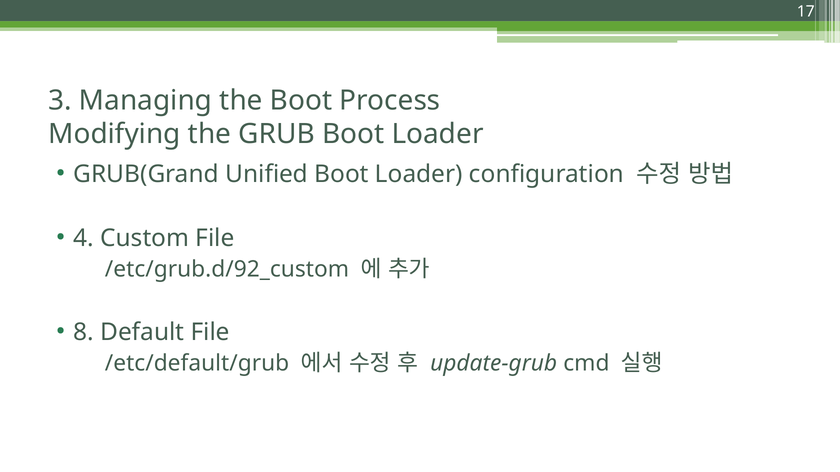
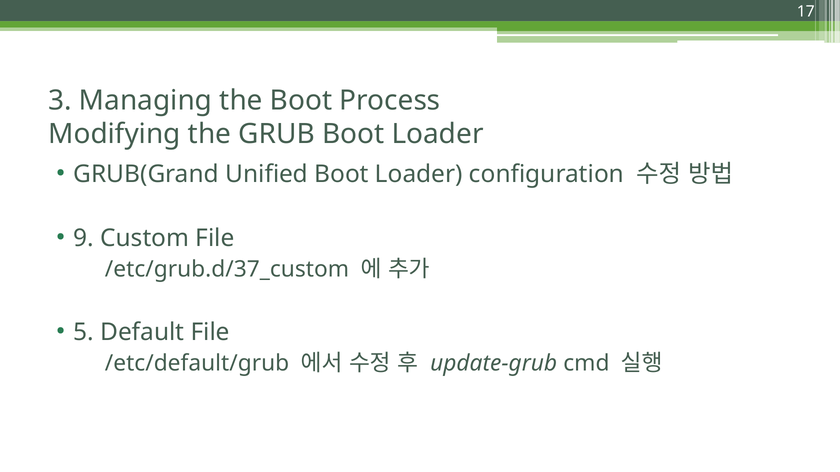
4: 4 -> 9
/etc/grub.d/92_custom: /etc/grub.d/92_custom -> /etc/grub.d/37_custom
8: 8 -> 5
